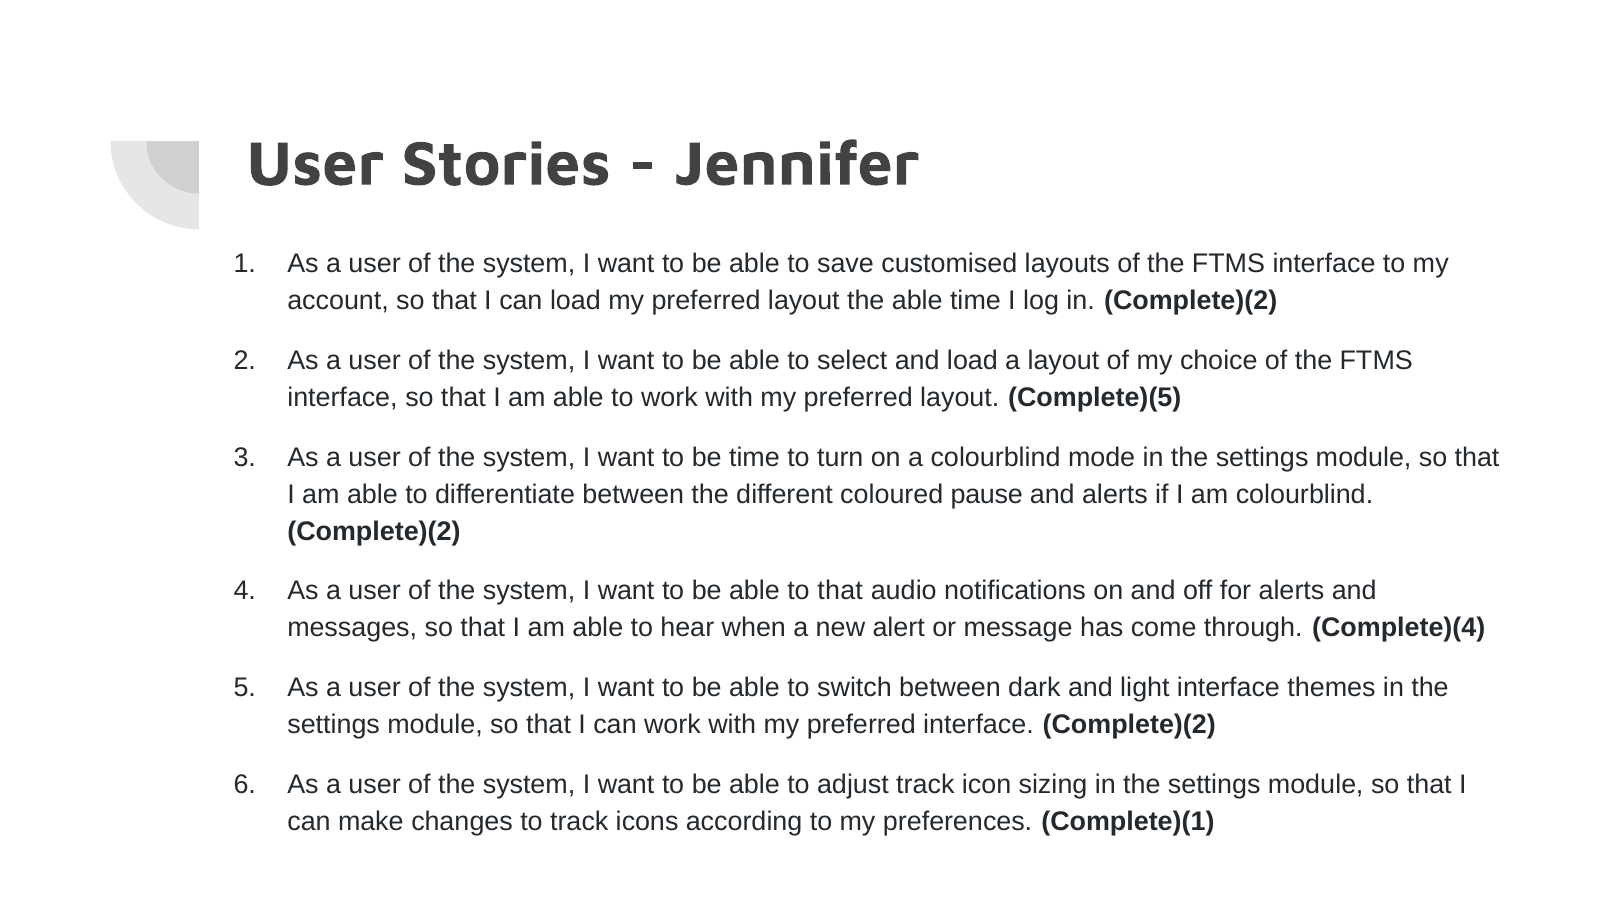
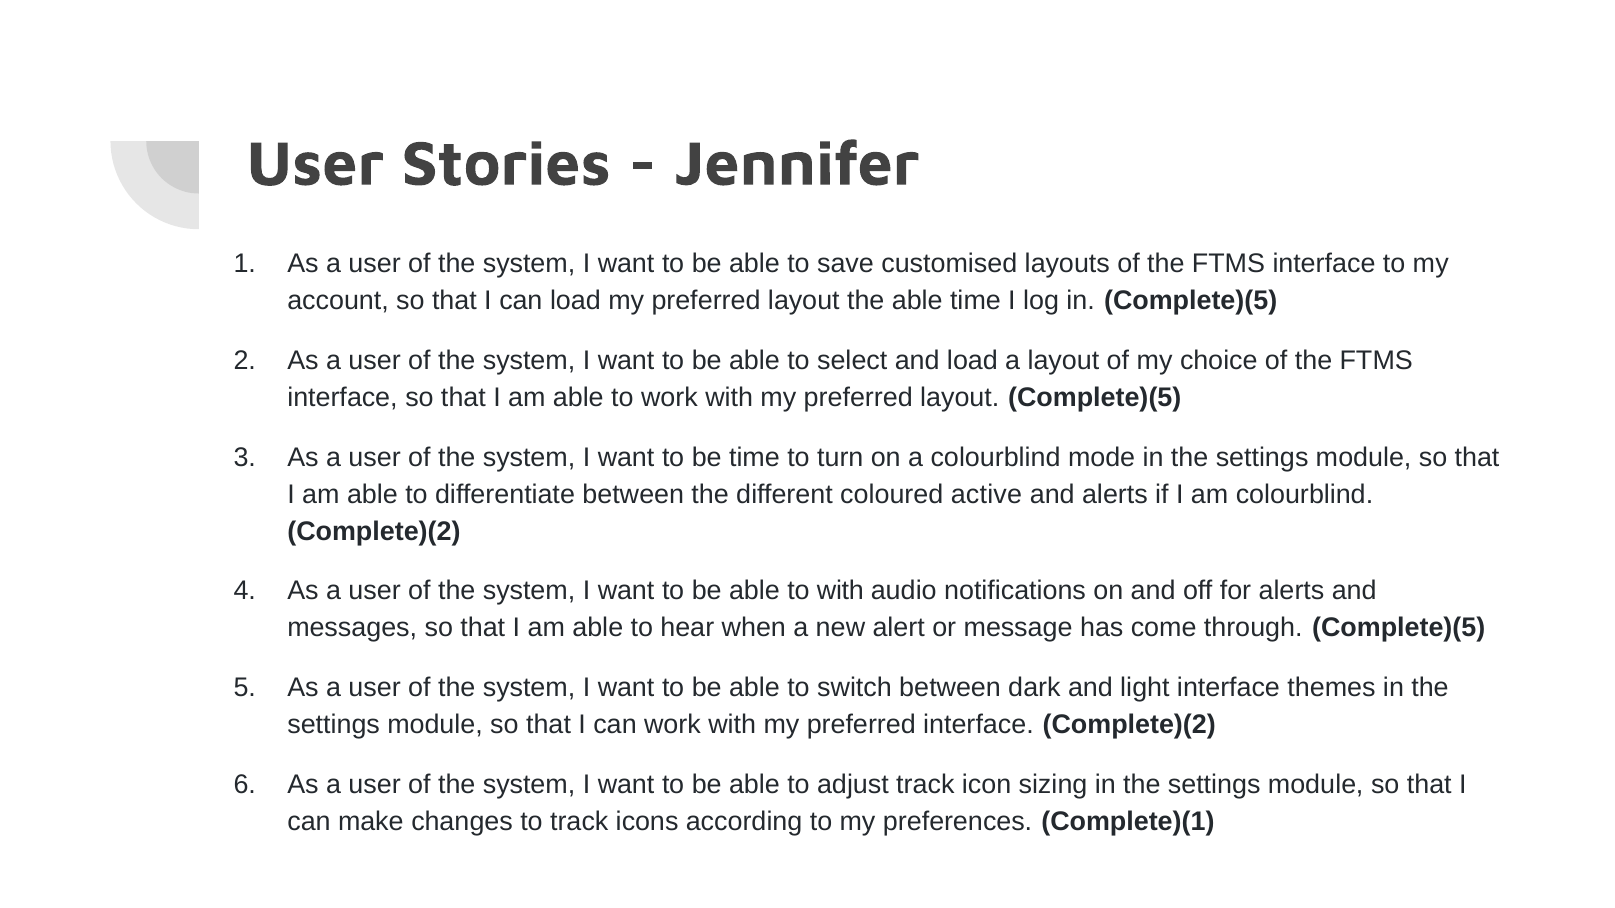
in Complete)(2: Complete)(2 -> Complete)(5
pause: pause -> active
to that: that -> with
through Complete)(4: Complete)(4 -> Complete)(5
